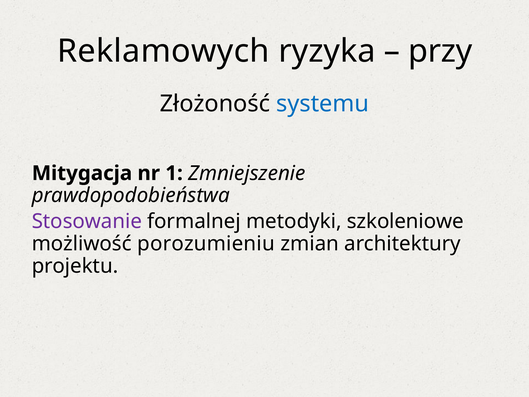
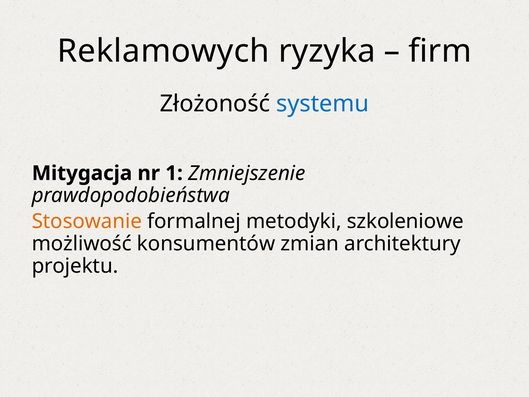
przy: przy -> firm
Stosowanie colour: purple -> orange
porozumieniu: porozumieniu -> konsumentów
